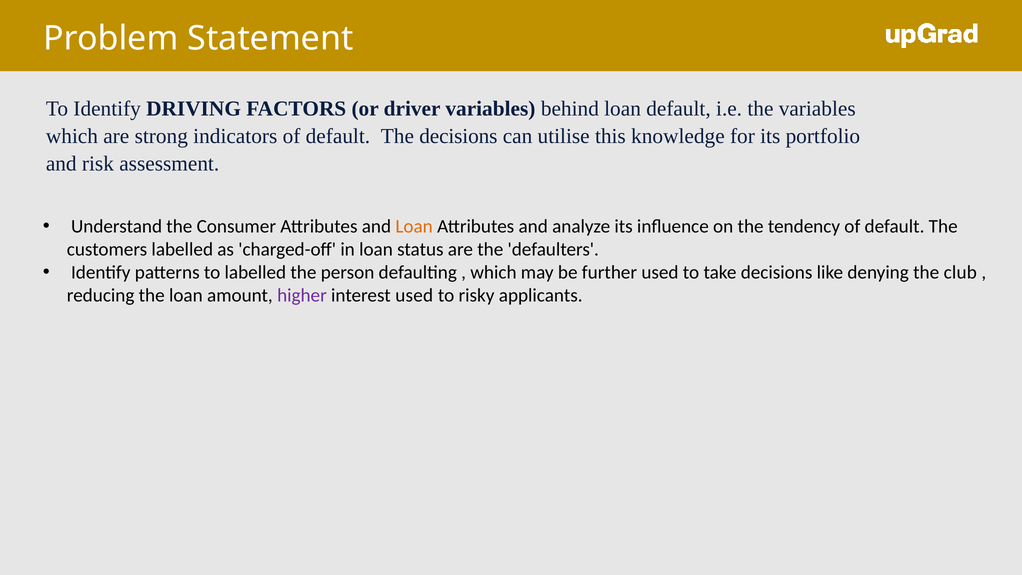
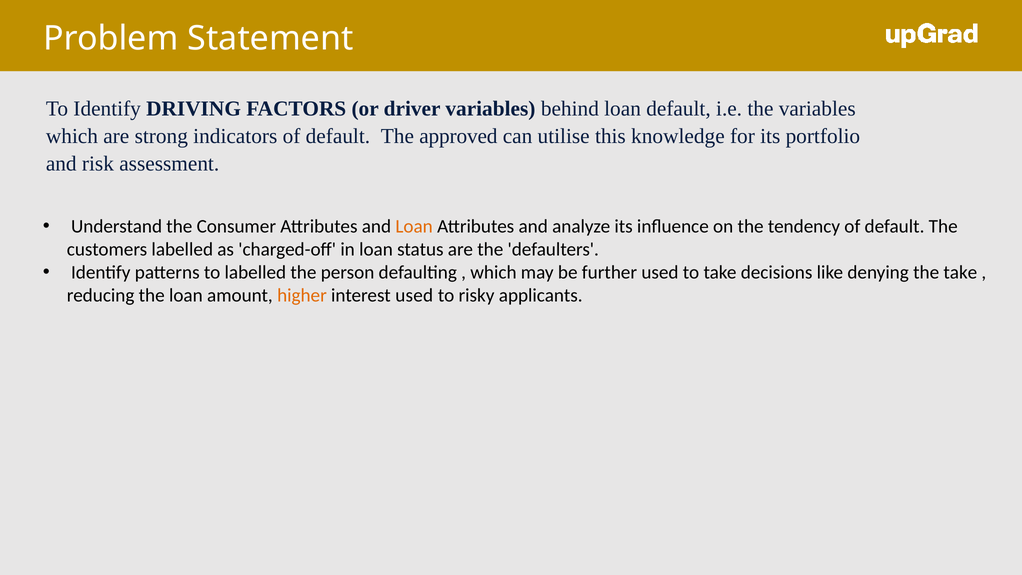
The decisions: decisions -> approved
the club: club -> take
higher colour: purple -> orange
